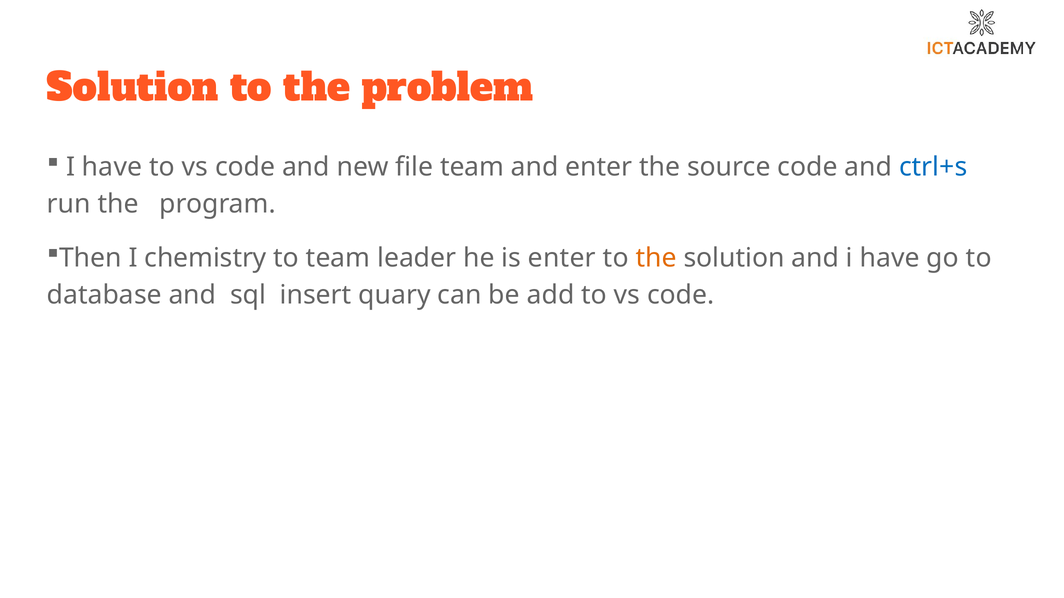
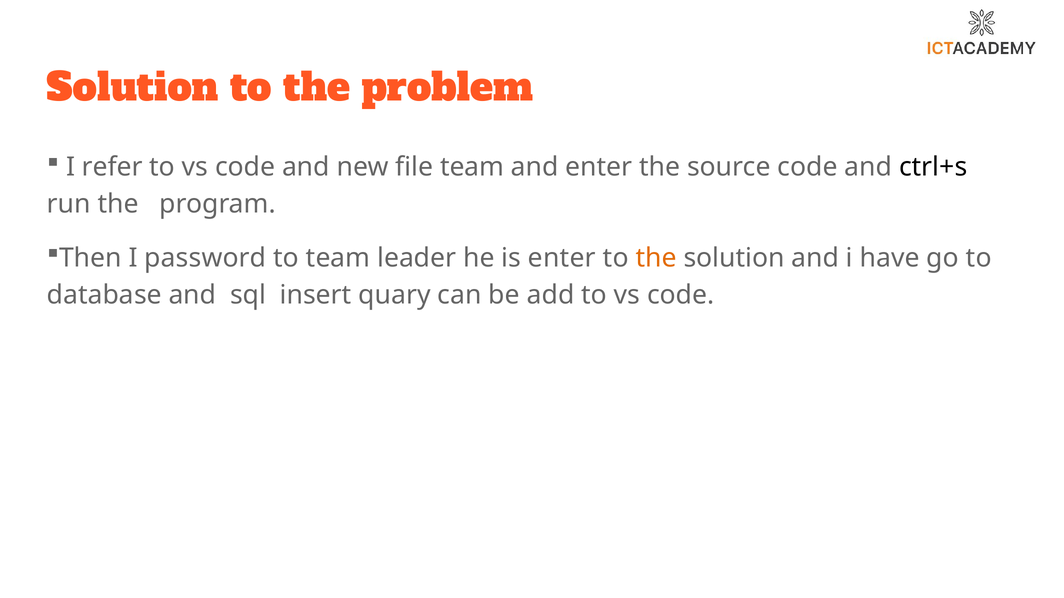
have at (112, 167): have -> refer
ctrl+s colour: blue -> black
chemistry: chemistry -> password
